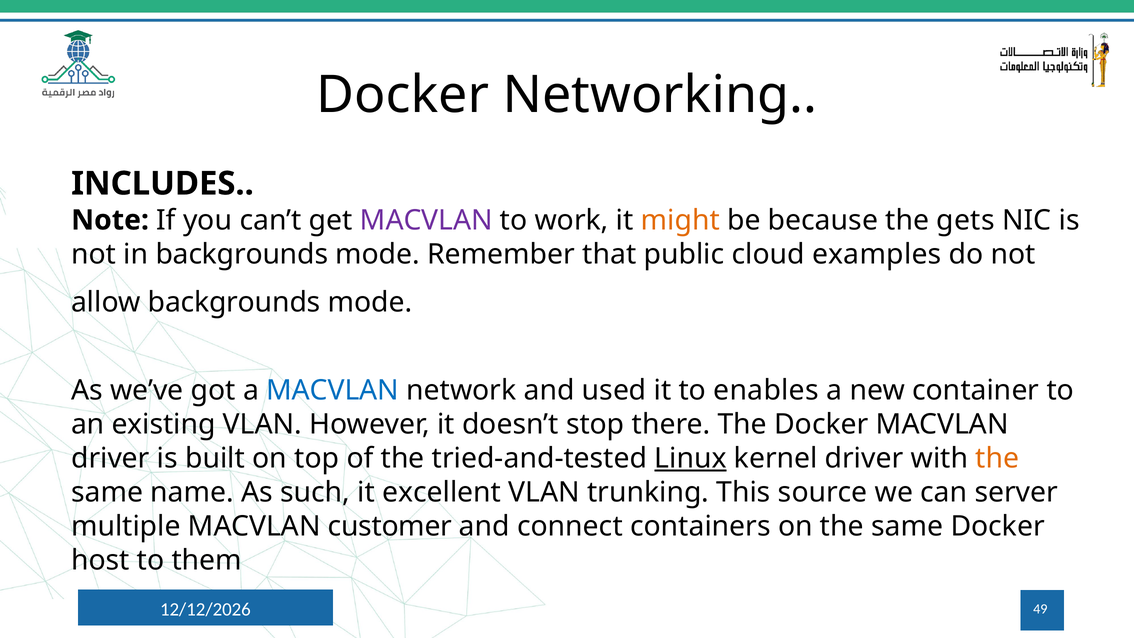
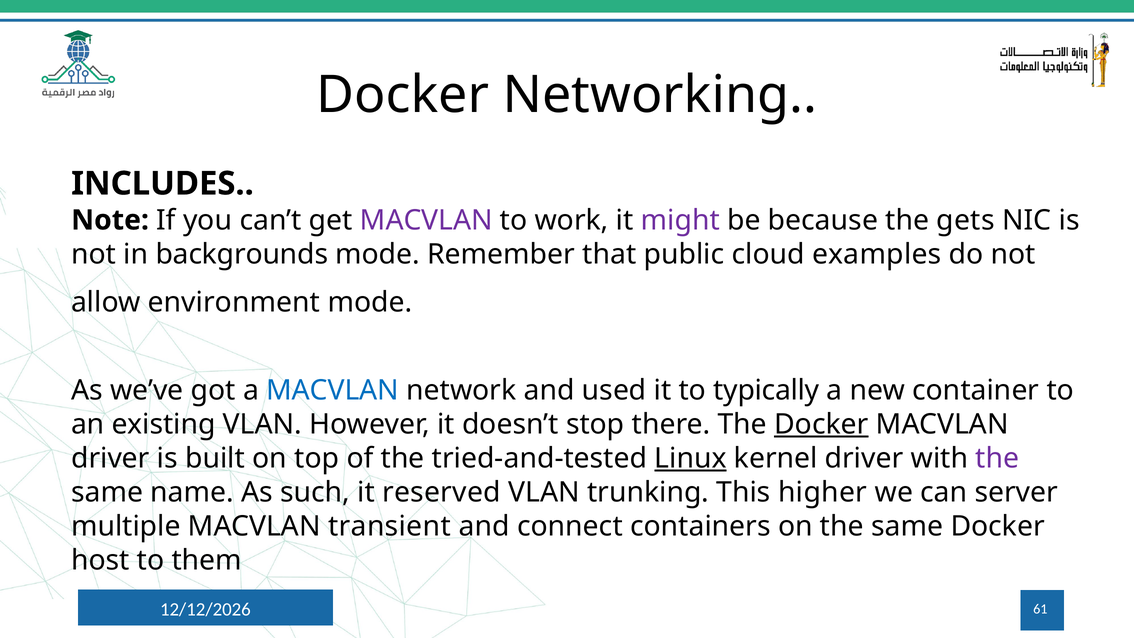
might colour: orange -> purple
allow backgrounds: backgrounds -> environment
enables: enables -> typically
Docker at (821, 424) underline: none -> present
the at (997, 458) colour: orange -> purple
excellent: excellent -> reserved
source: source -> higher
customer: customer -> transient
49: 49 -> 61
